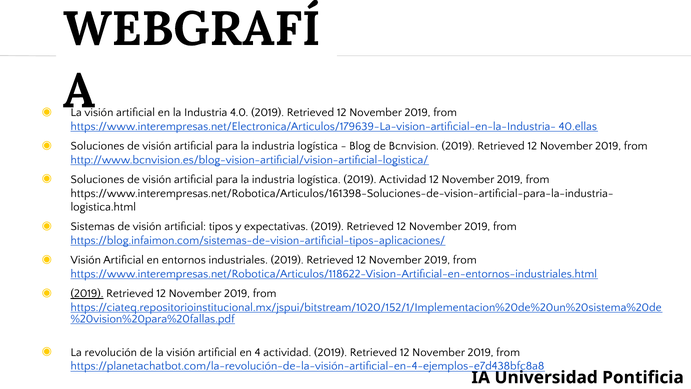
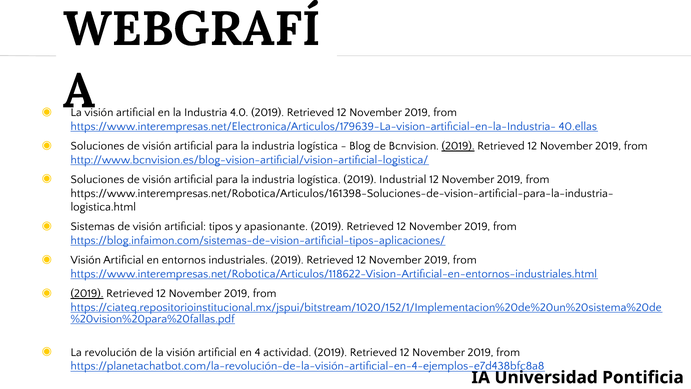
2019 at (458, 146) underline: none -> present
2019 Actividad: Actividad -> Industrial
expectativas: expectativas -> apasionante
